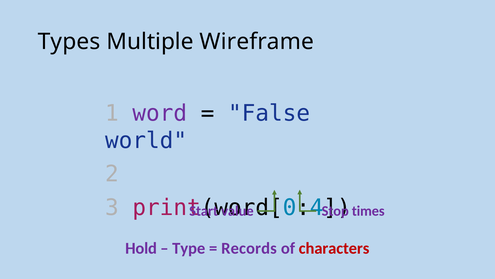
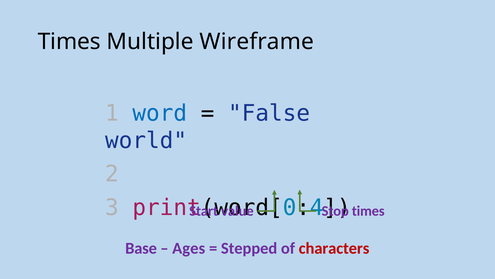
Types at (69, 42): Types -> Times
word colour: purple -> blue
Hold: Hold -> Base
Type: Type -> Ages
Records: Records -> Stepped
